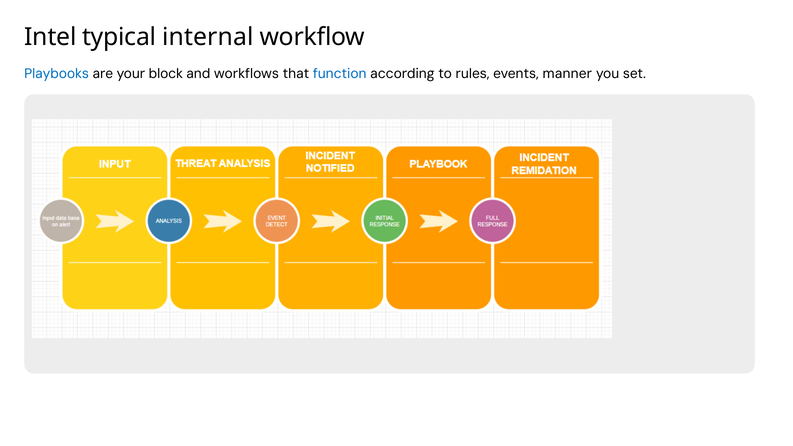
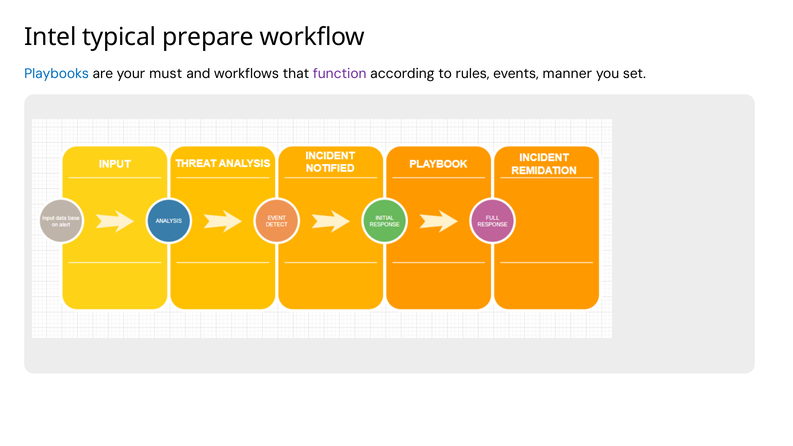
internal: internal -> prepare
block: block -> must
function colour: blue -> purple
